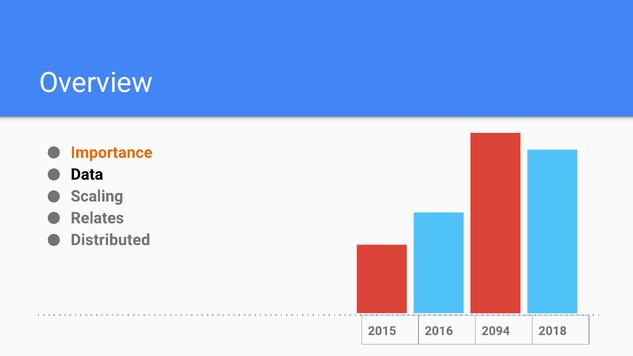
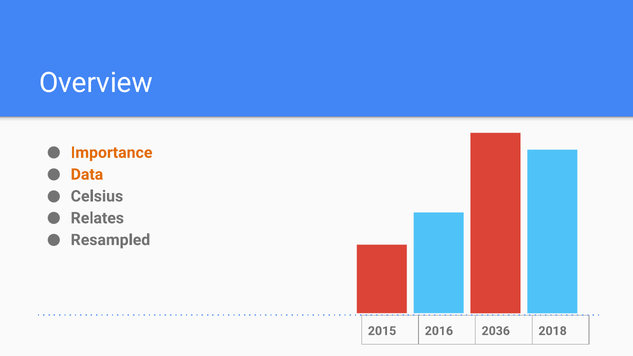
Data colour: black -> orange
Scaling: Scaling -> Celsius
Distributed: Distributed -> Resampled
2094: 2094 -> 2036
